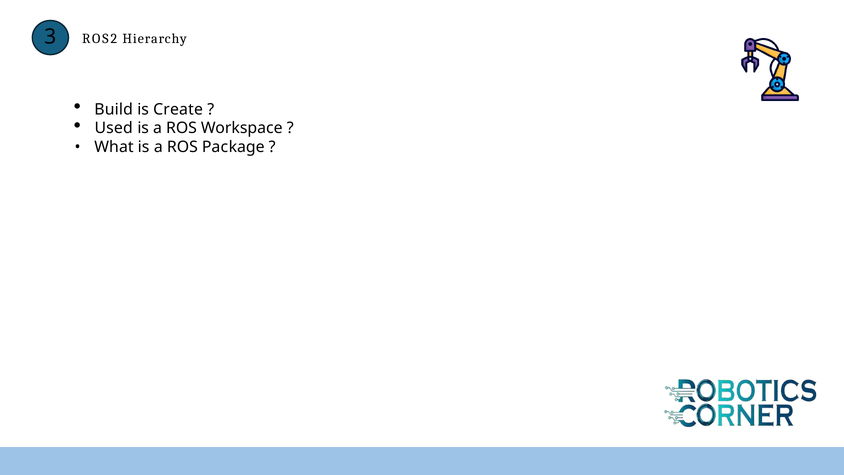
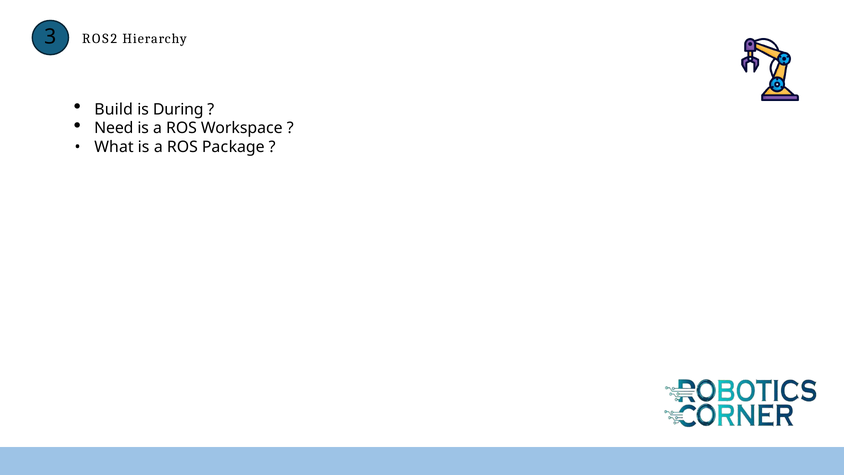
Create: Create -> During
Used: Used -> Need
